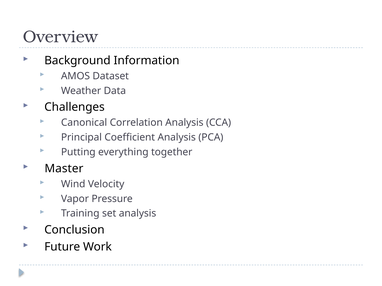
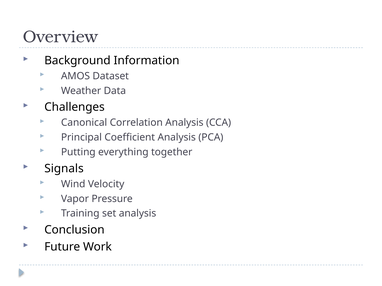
Master: Master -> Signals
